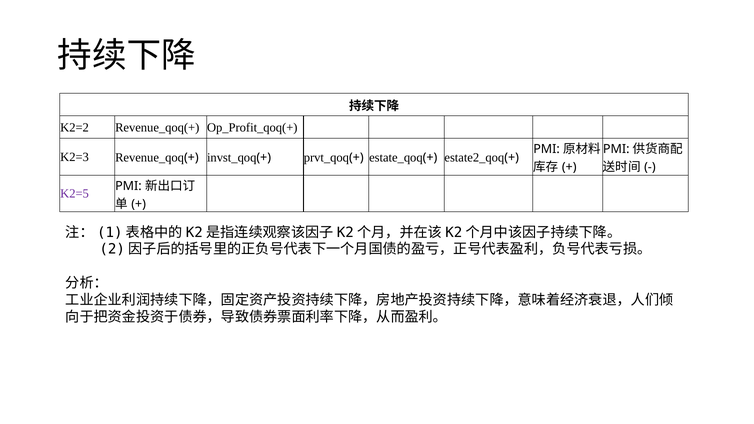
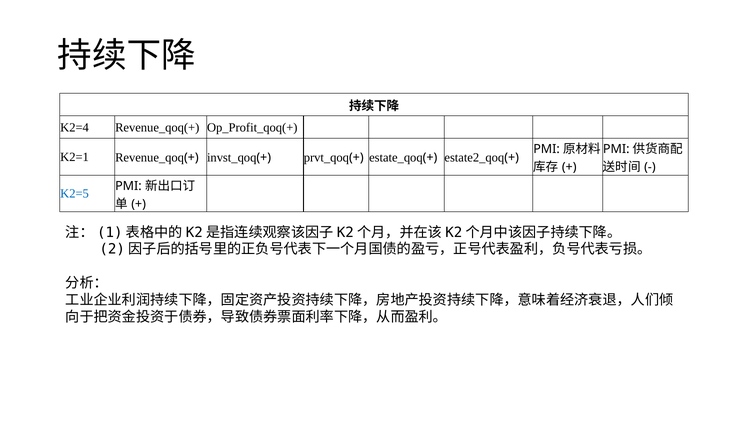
K2=2: K2=2 -> K2=4
K2=3: K2=3 -> K2=1
K2=5 colour: purple -> blue
